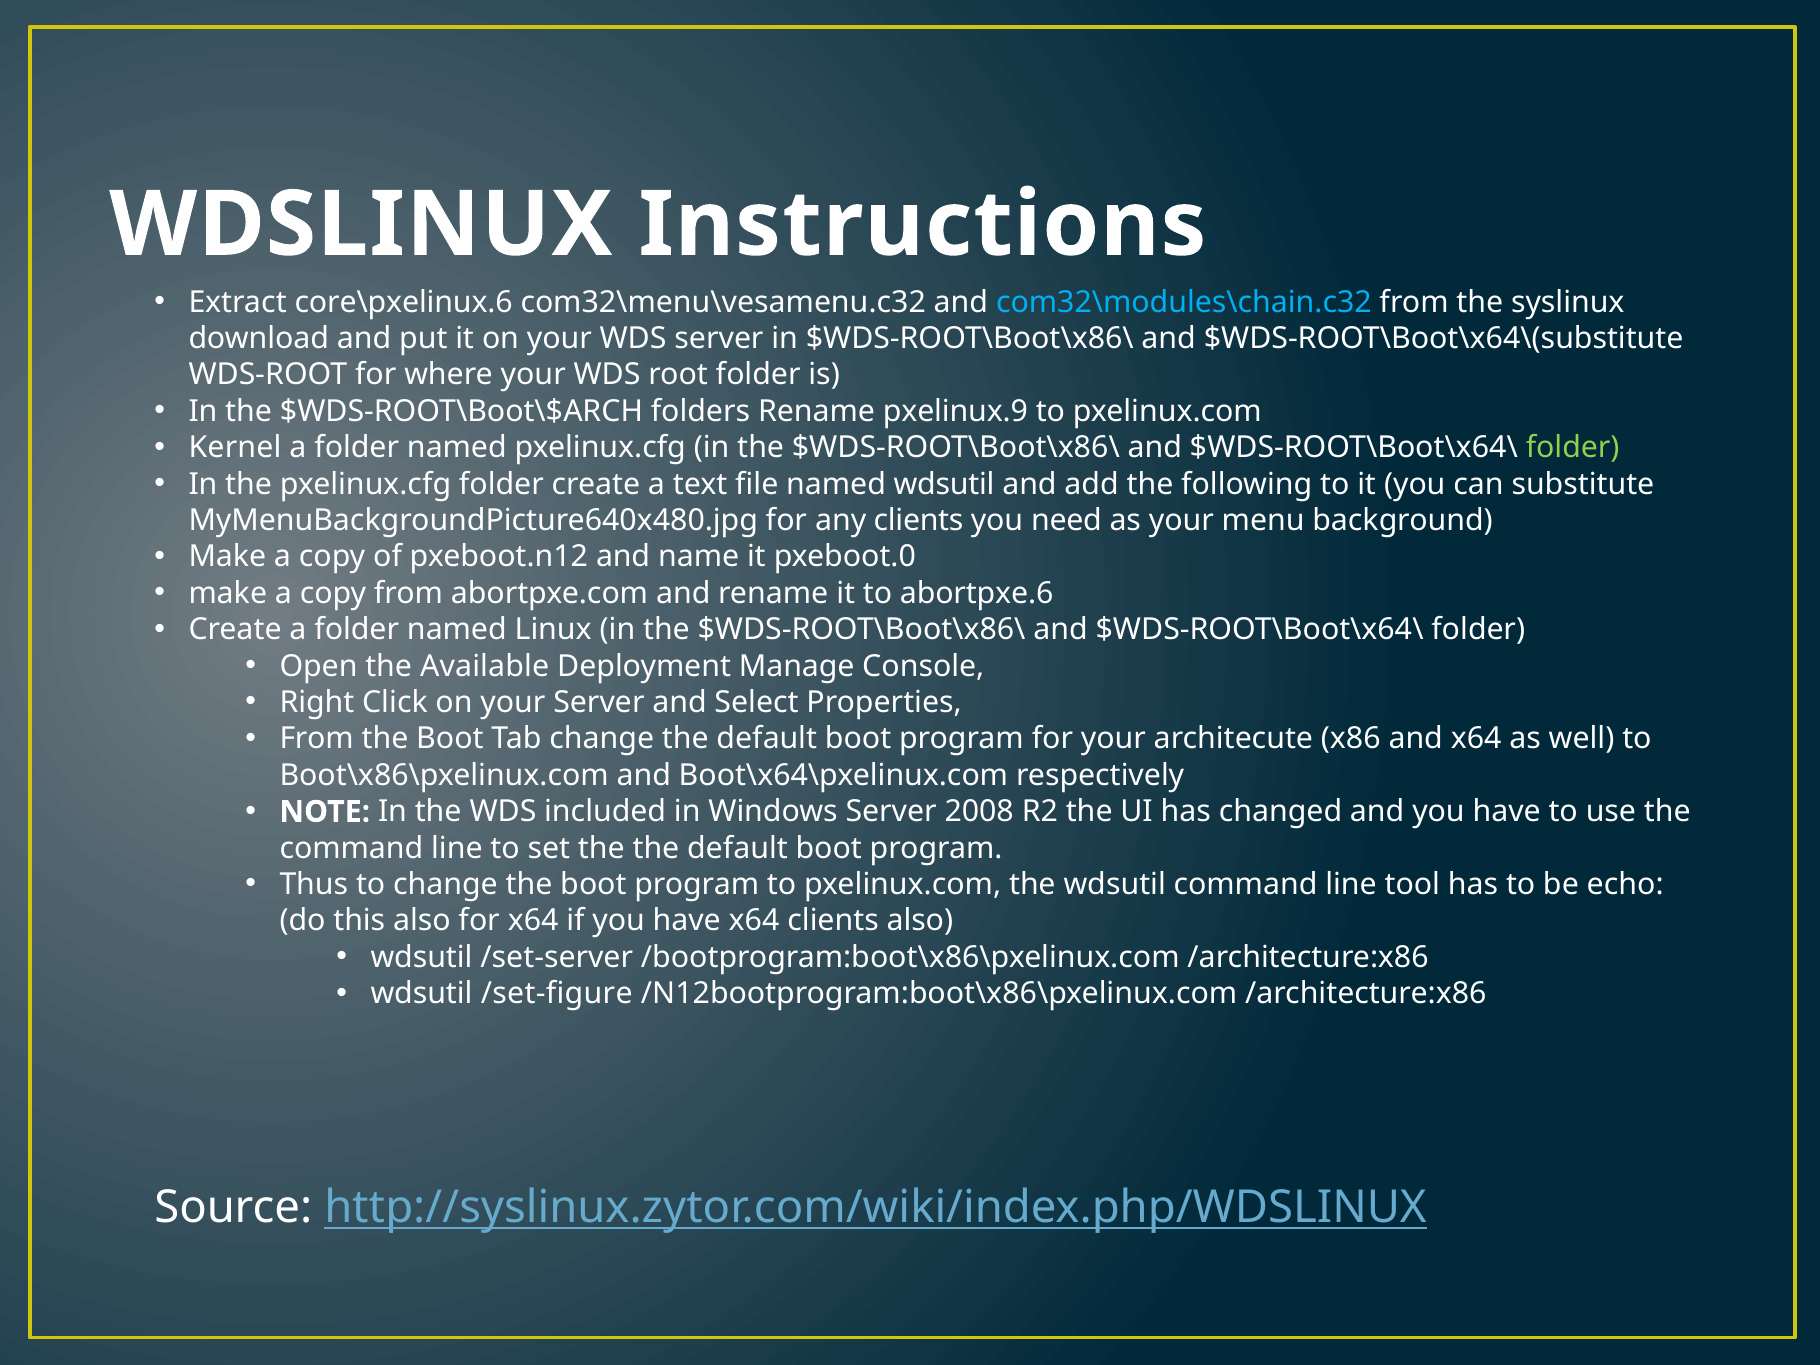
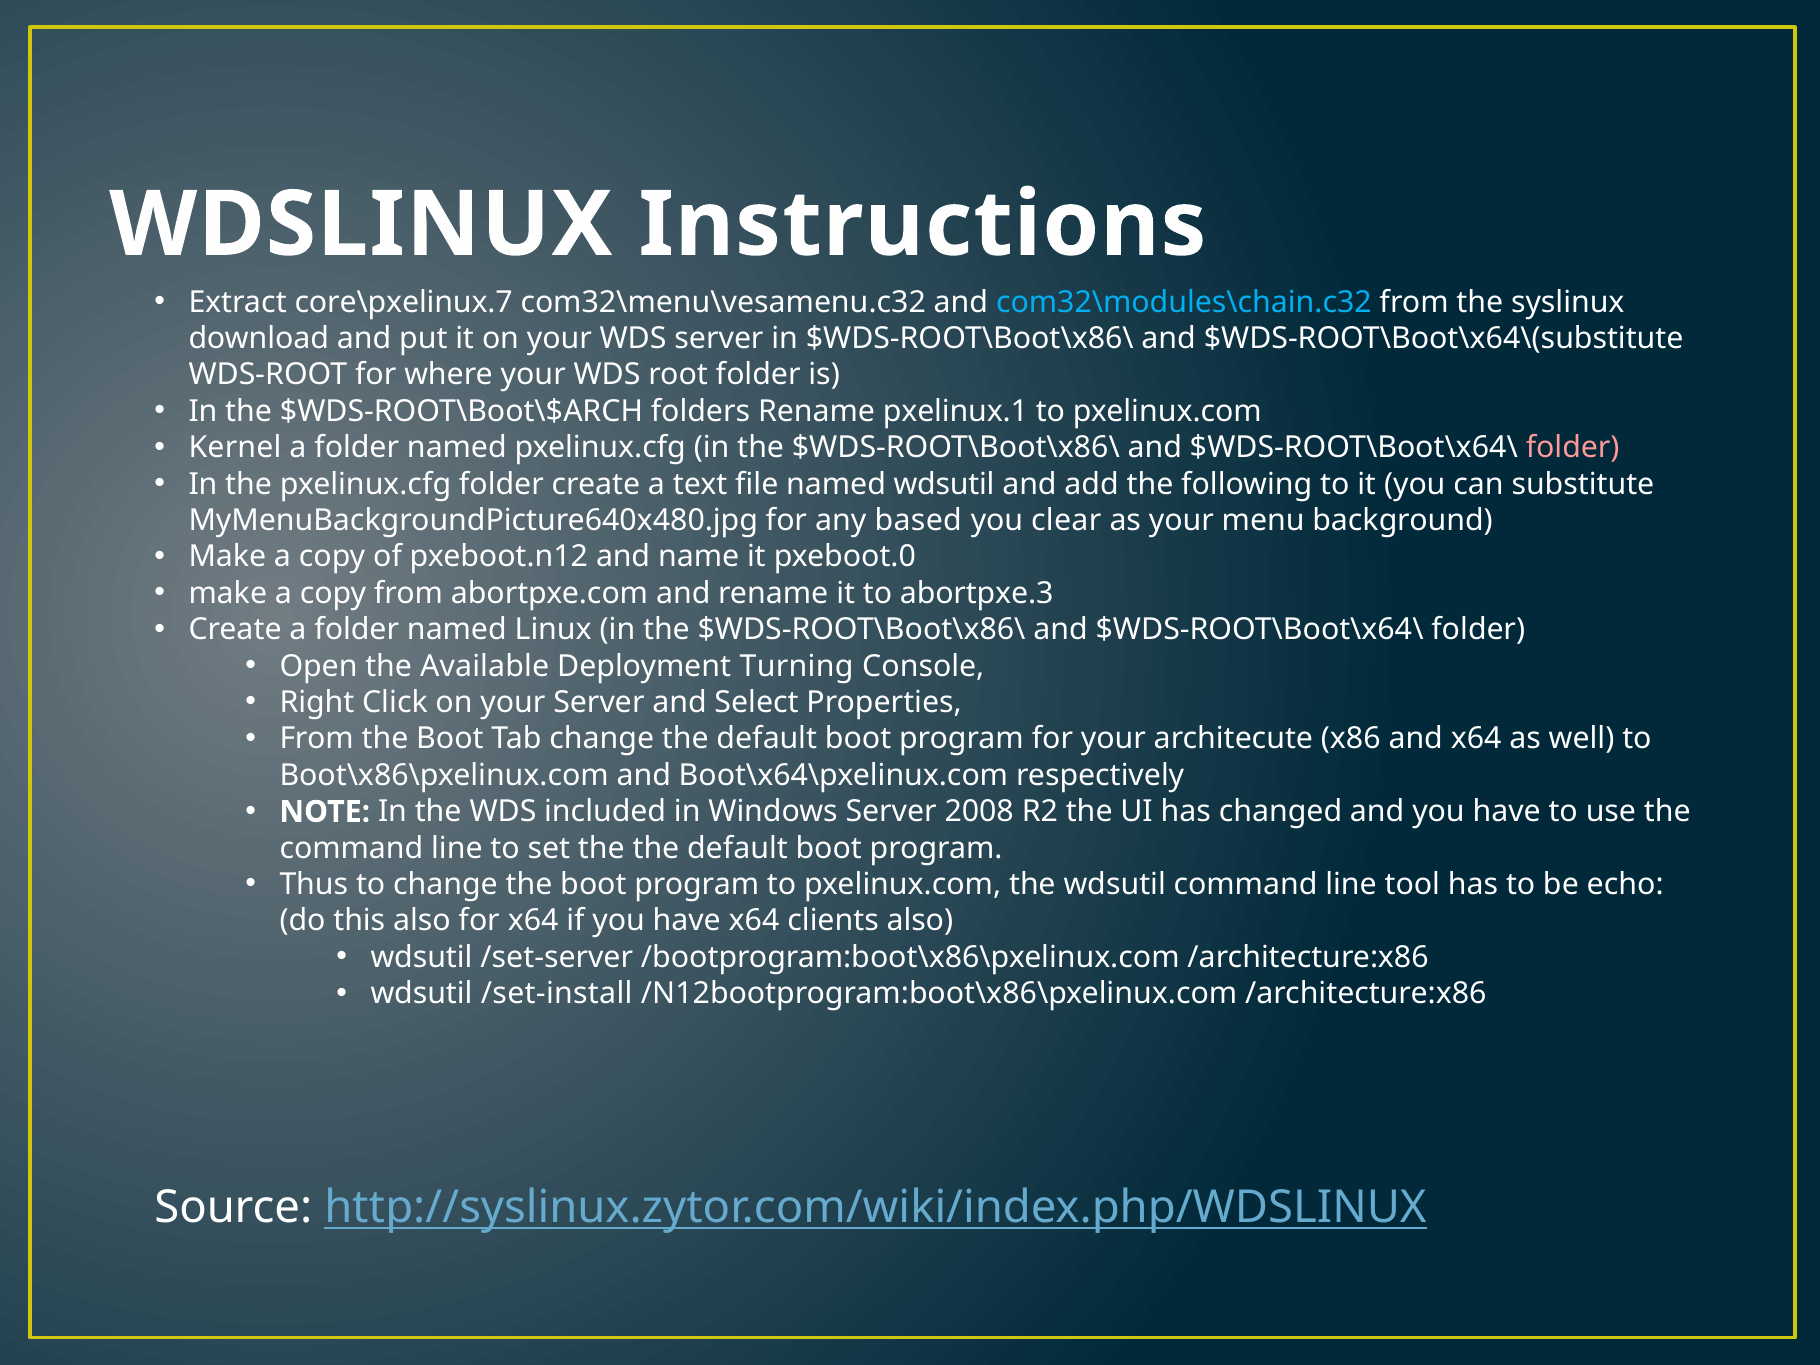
core\pxelinux.6: core\pxelinux.6 -> core\pxelinux.7
pxelinux.9: pxelinux.9 -> pxelinux.1
folder at (1573, 448) colour: light green -> pink
any clients: clients -> based
need: need -> clear
abortpxe.6: abortpxe.6 -> abortpxe.3
Manage: Manage -> Turning
/set-figure: /set-figure -> /set-install
